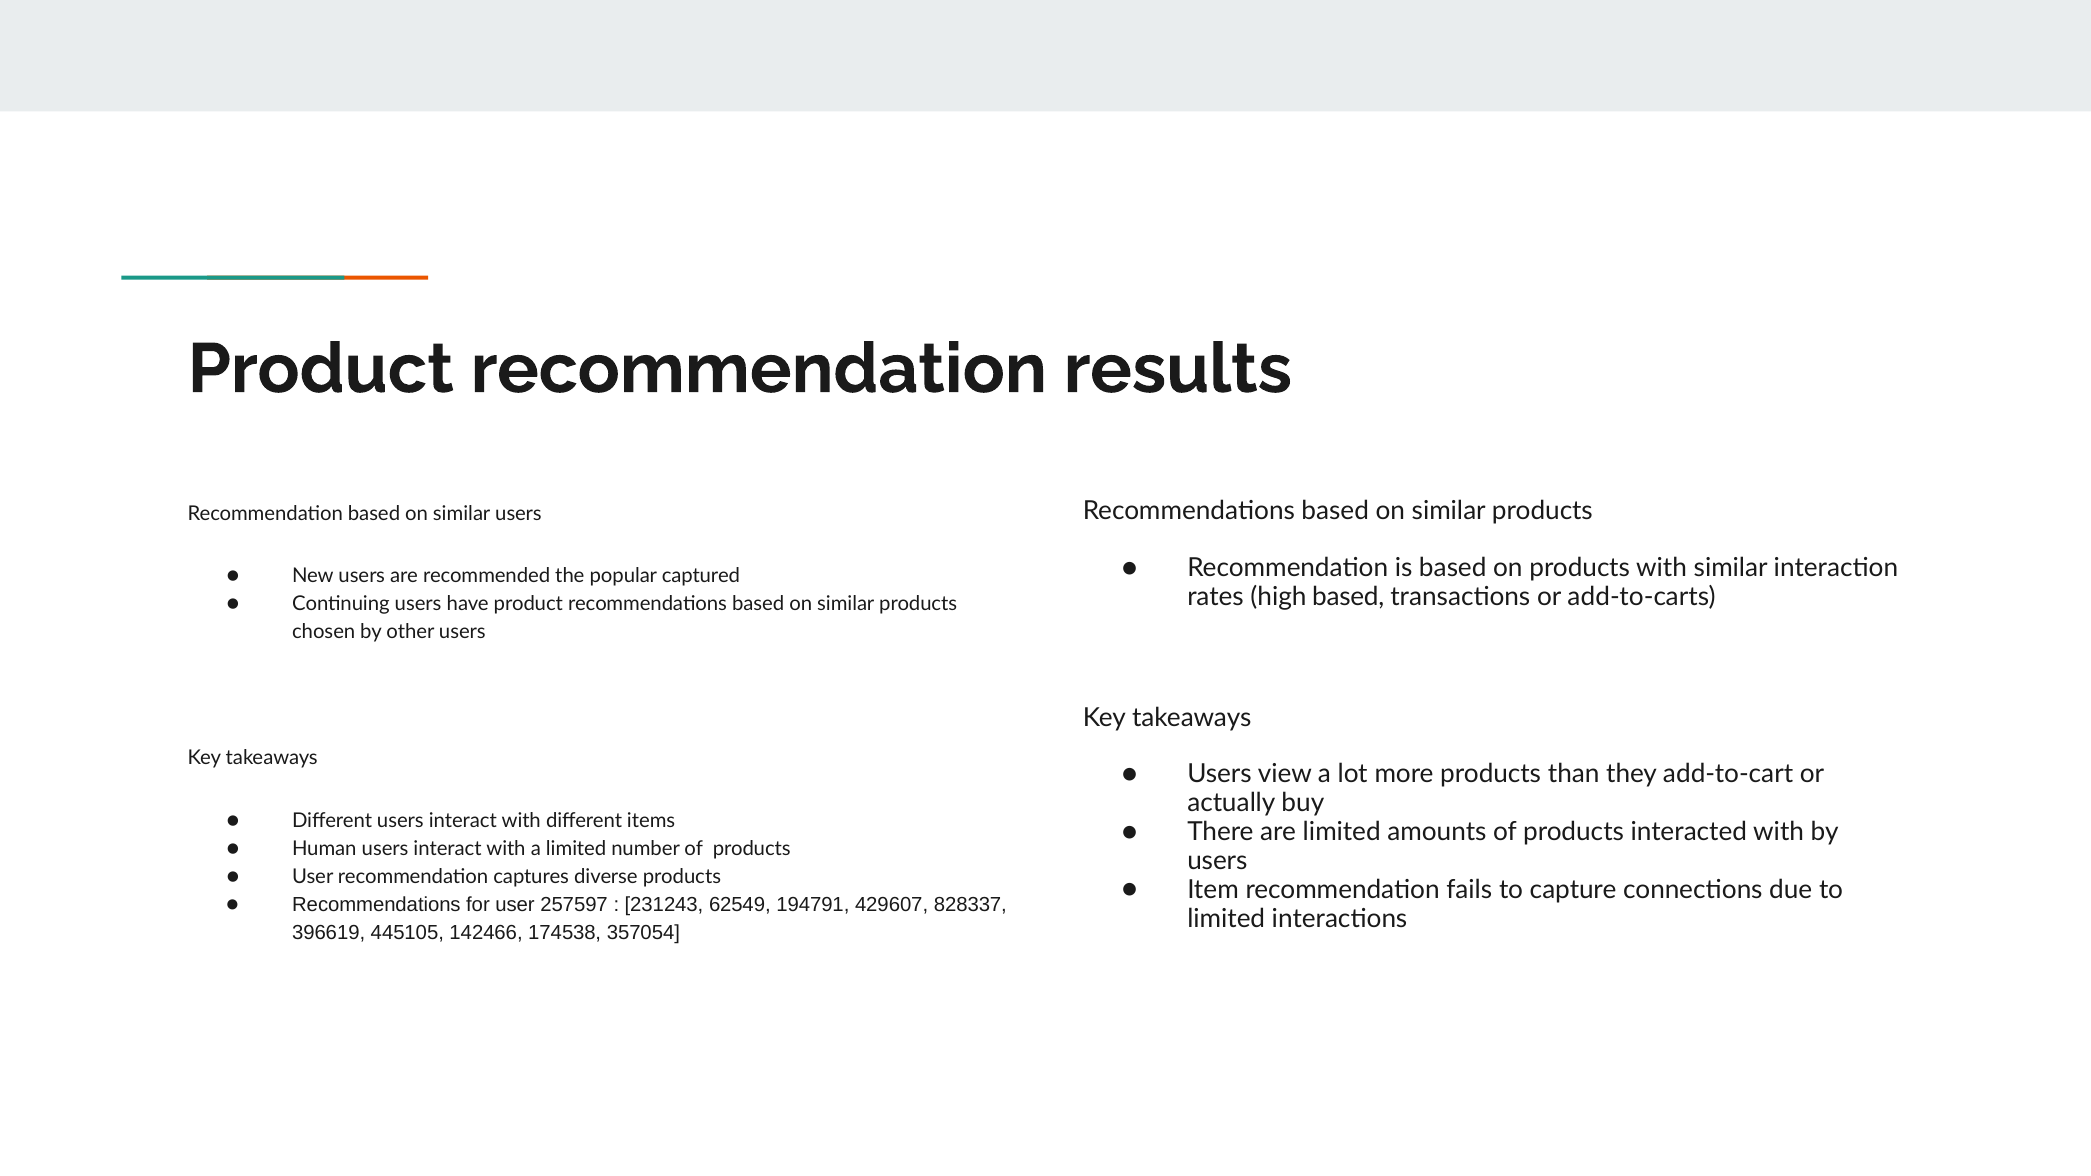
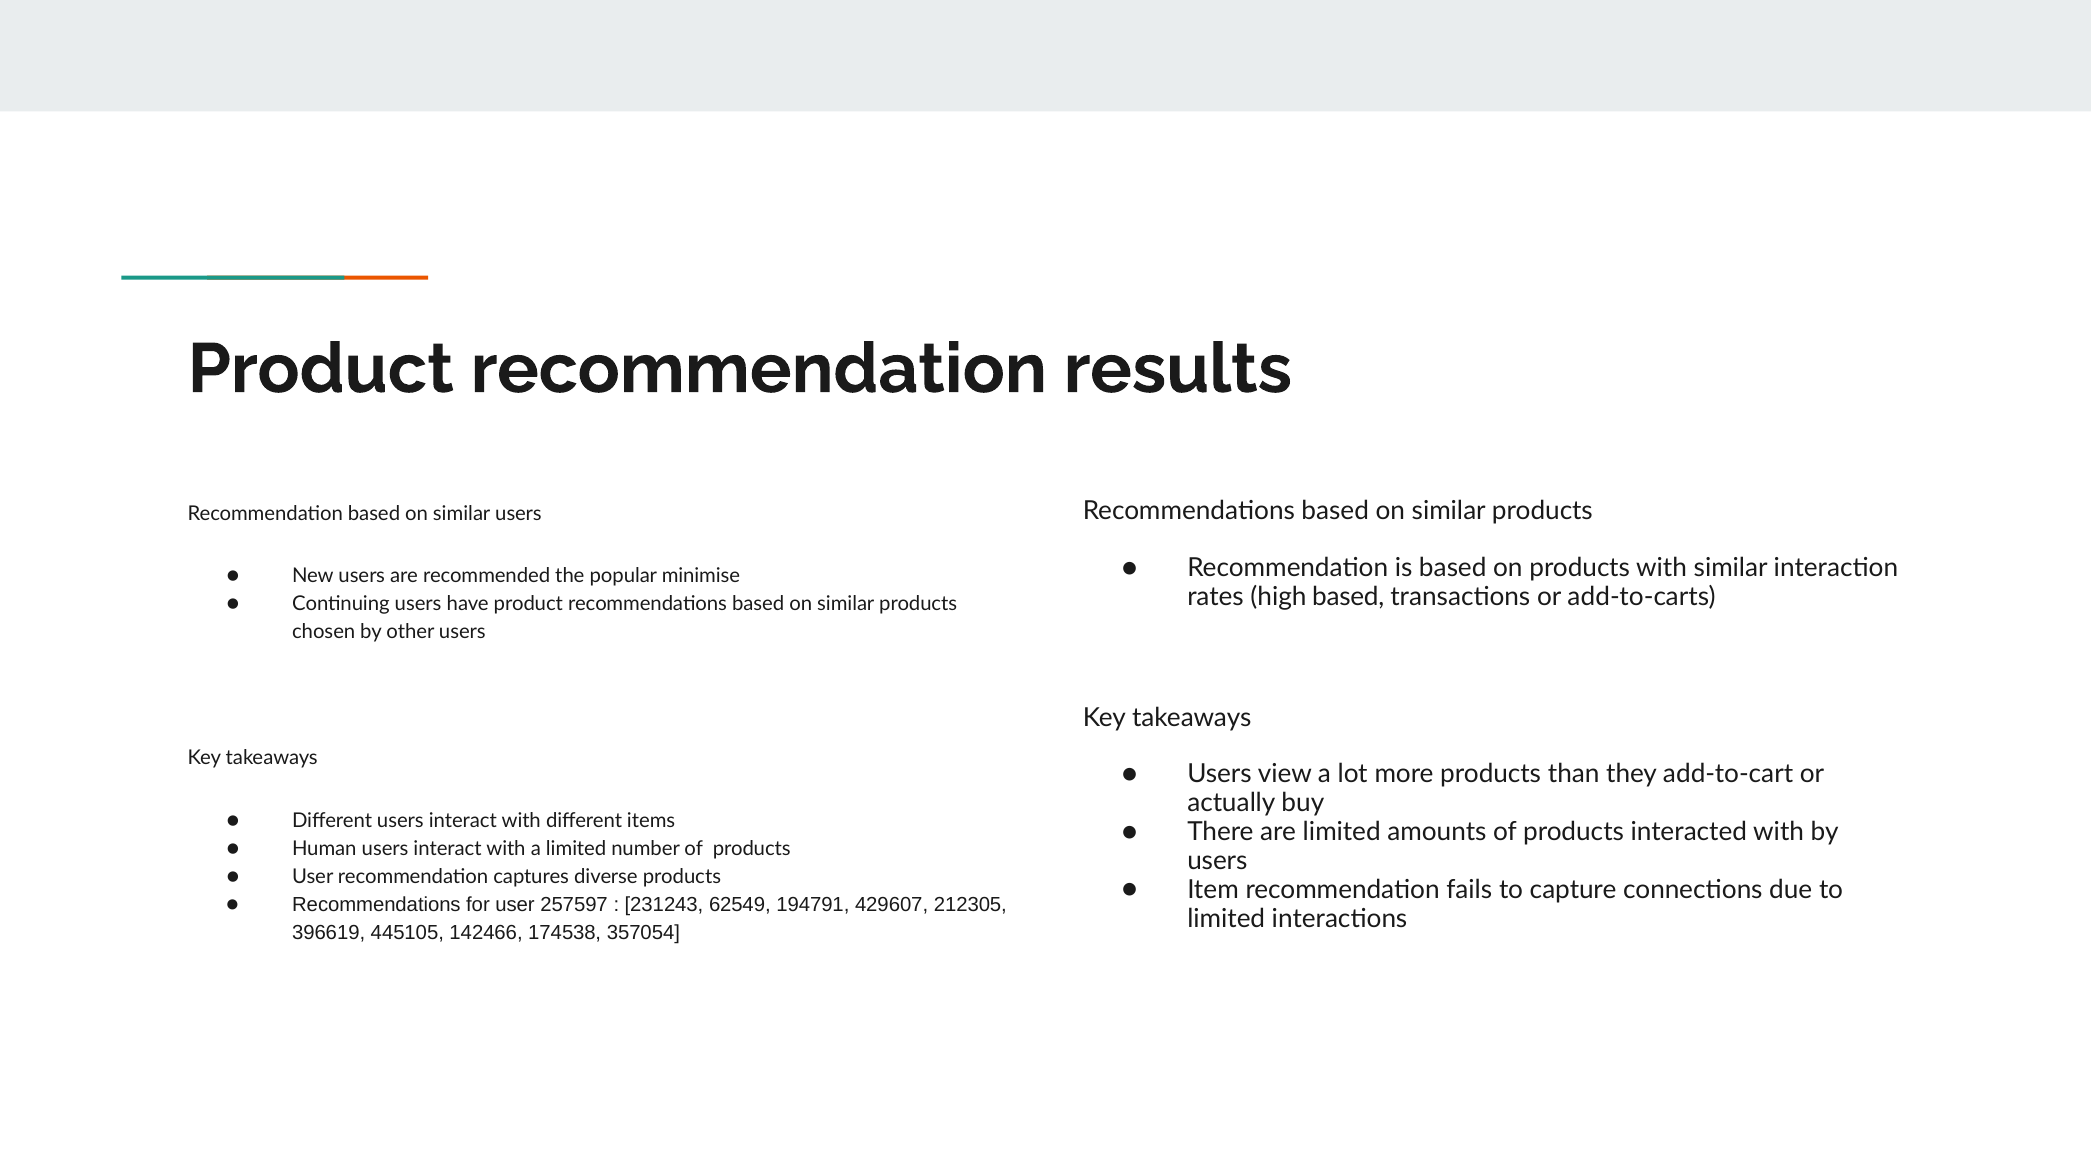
captured: captured -> minimise
828337: 828337 -> 212305
